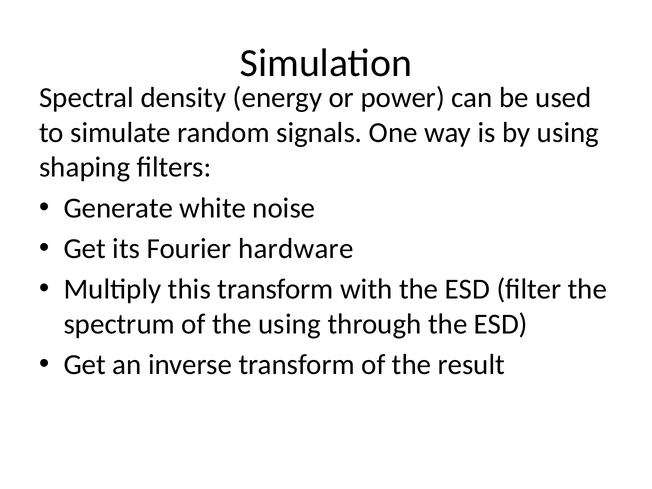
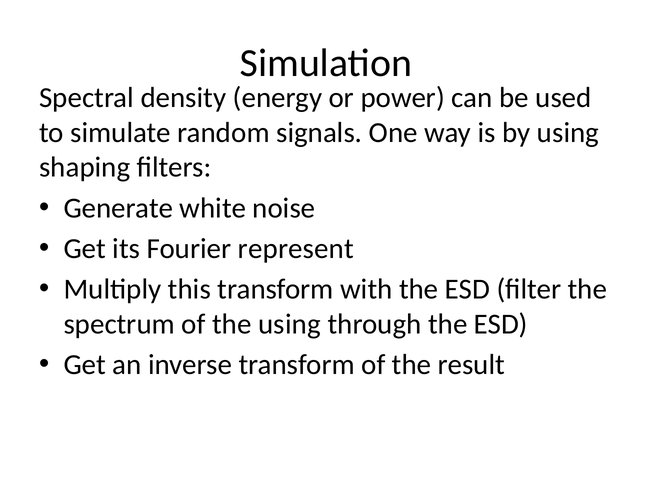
hardware: hardware -> represent
